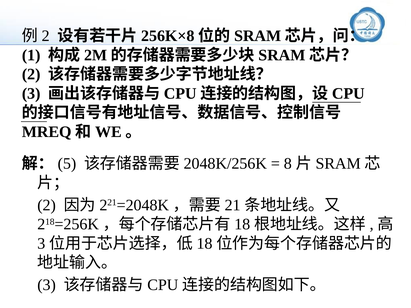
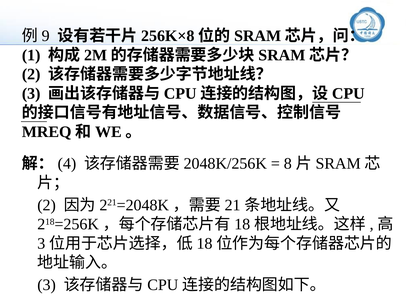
2 at (46, 36): 2 -> 9
5: 5 -> 4
